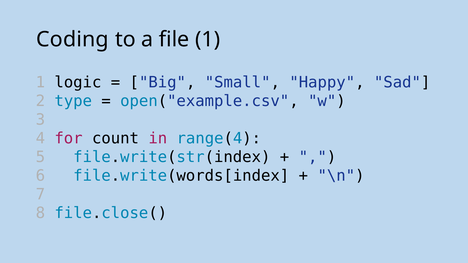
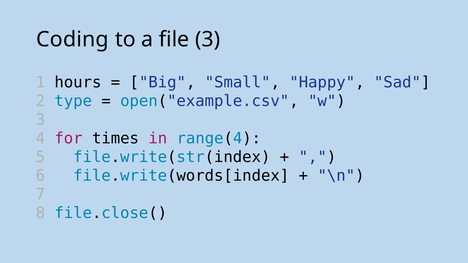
file 1: 1 -> 3
logic: logic -> hours
count: count -> times
